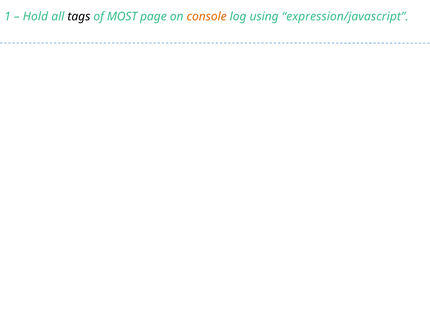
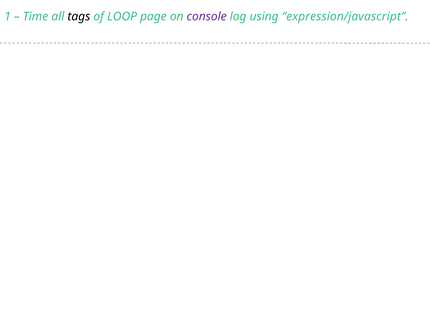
Hold: Hold -> Time
MOST: MOST -> LOOP
console colour: orange -> purple
